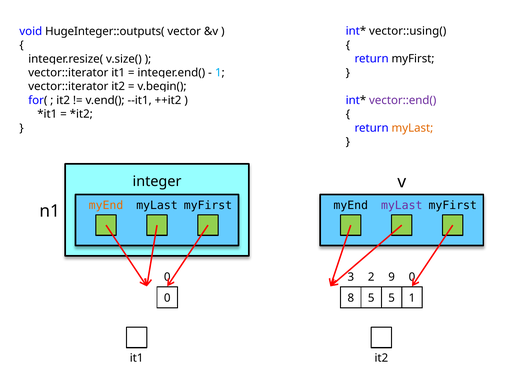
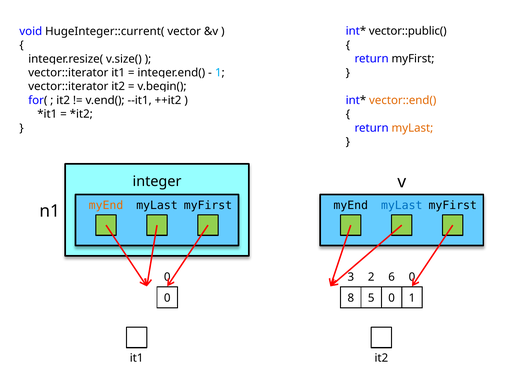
HugeInteger::outputs(: HugeInteger::outputs( -> HugeInteger::current(
vector::using(: vector::using( -> vector::public(
vector::end( colour: purple -> orange
myLast at (402, 205) colour: purple -> blue
9: 9 -> 6
5 5: 5 -> 0
